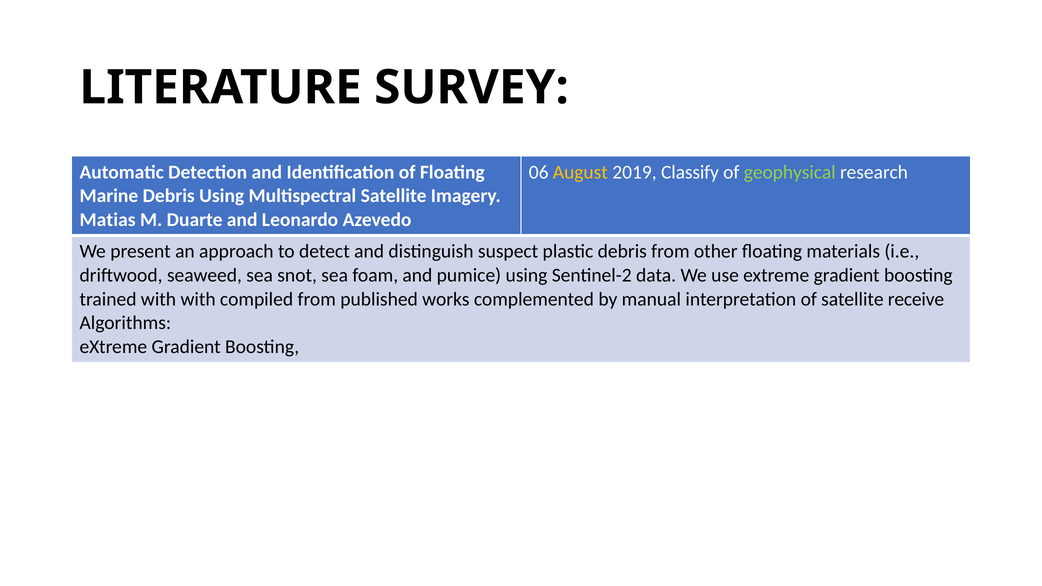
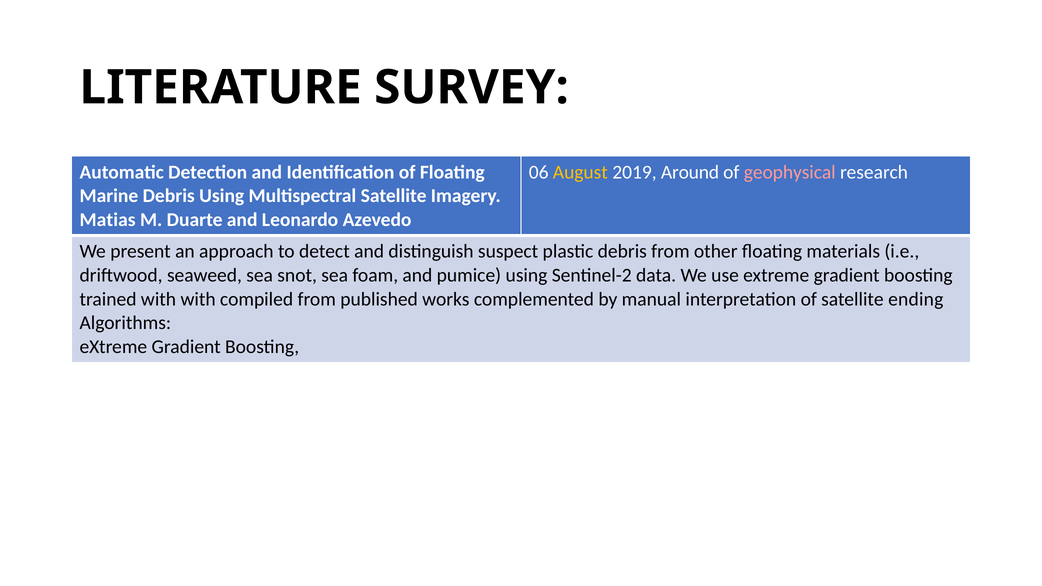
Classify: Classify -> Around
geophysical colour: light green -> pink
receive: receive -> ending
